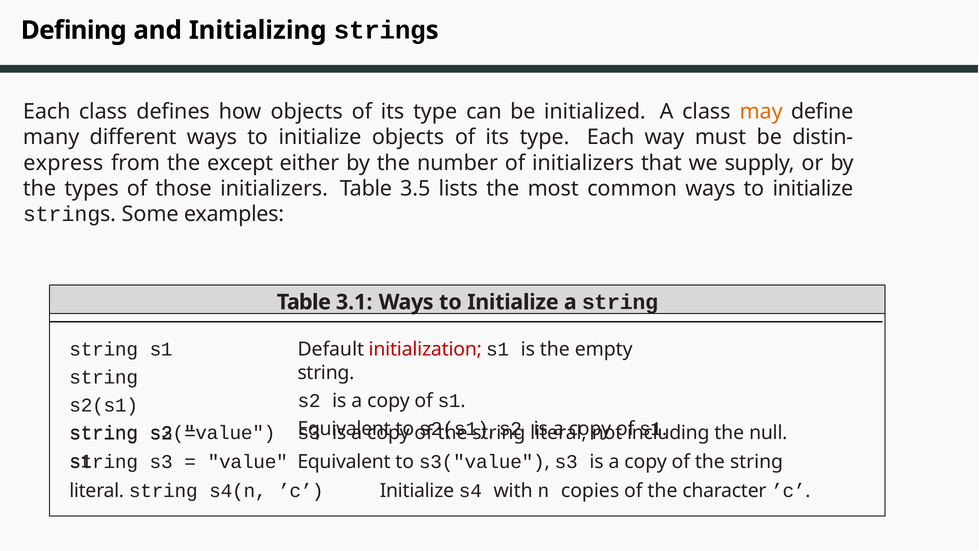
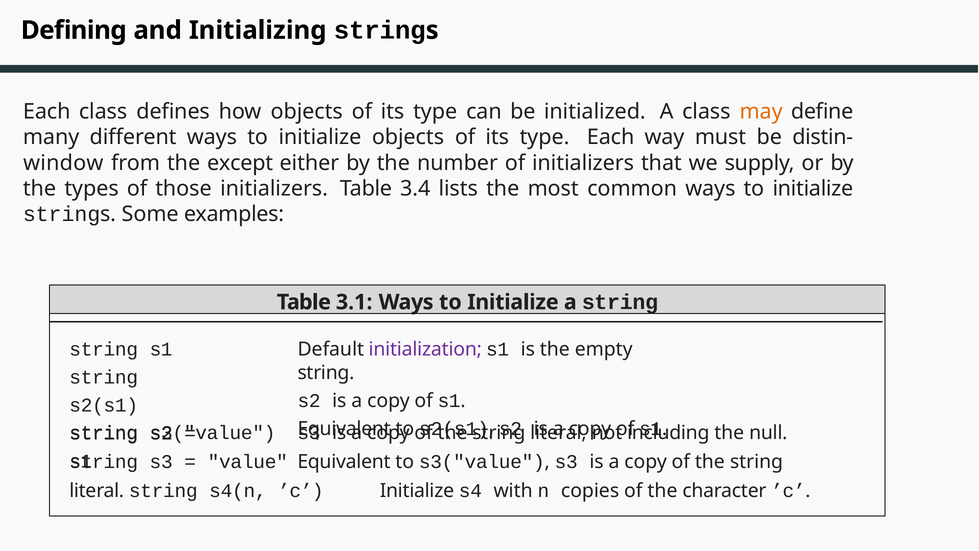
express: express -> window
3.5: 3.5 -> 3.4
initialization colour: red -> purple
